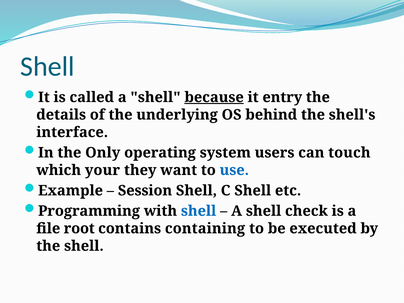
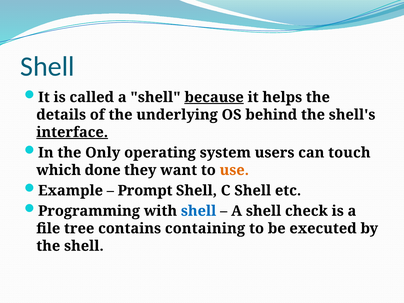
entry: entry -> helps
interface underline: none -> present
your: your -> done
use colour: blue -> orange
Session: Session -> Prompt
root: root -> tree
